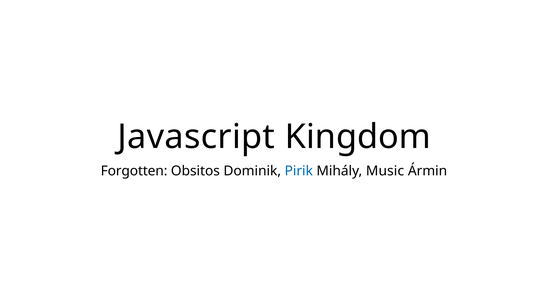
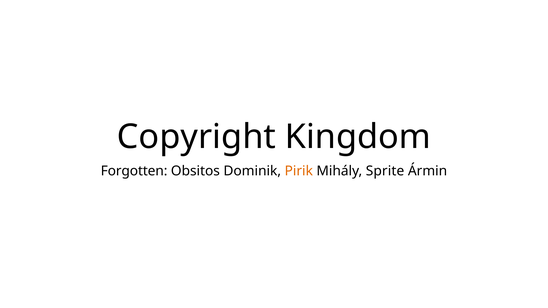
Javascript: Javascript -> Copyright
Pirik colour: blue -> orange
Music: Music -> Sprite
